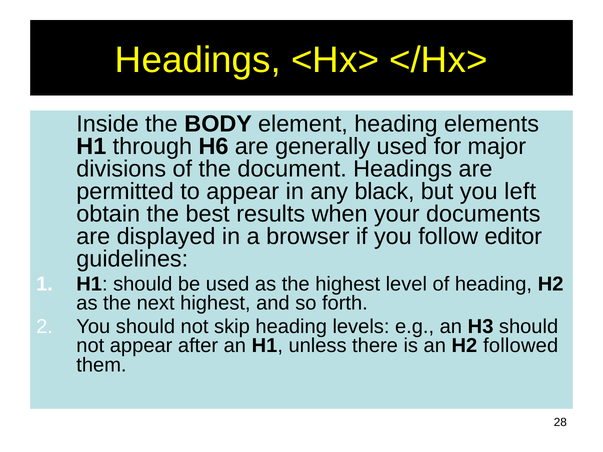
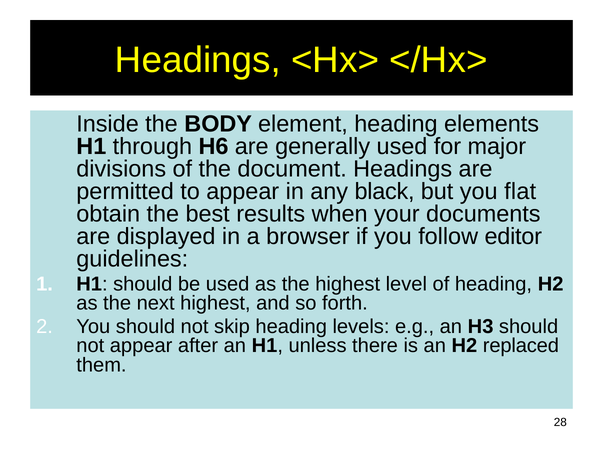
left: left -> flat
followed: followed -> replaced
